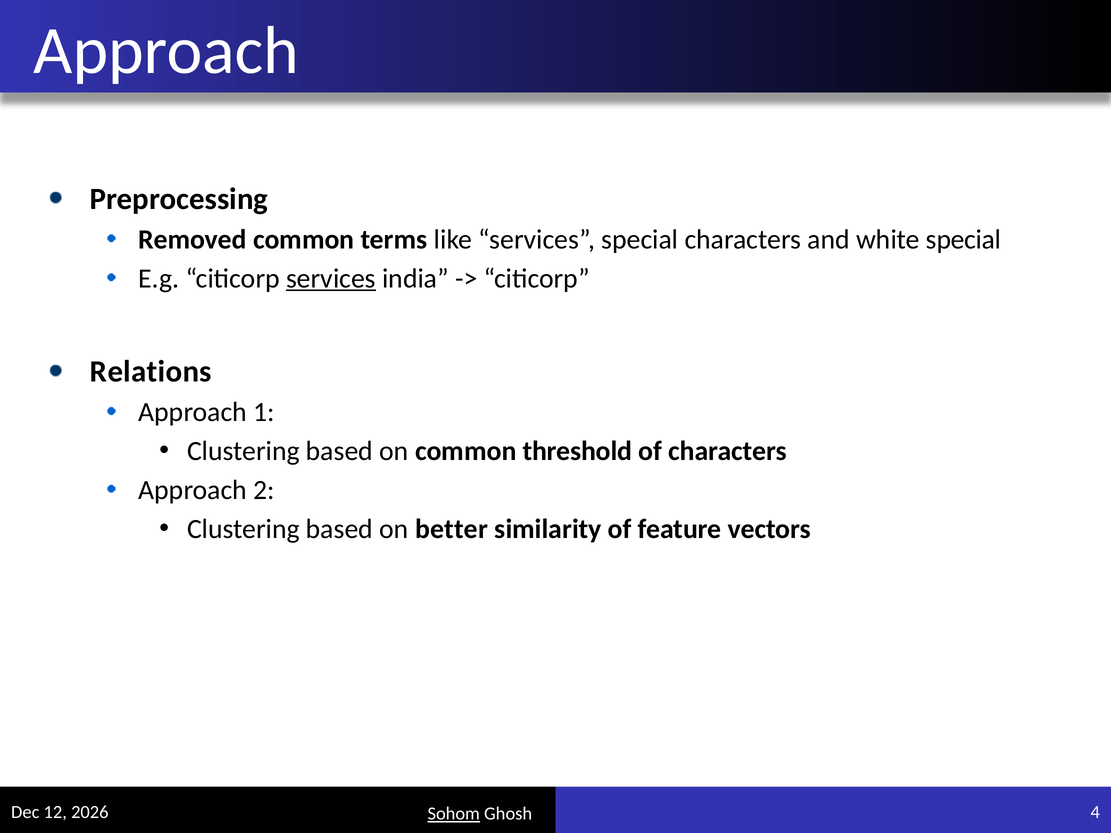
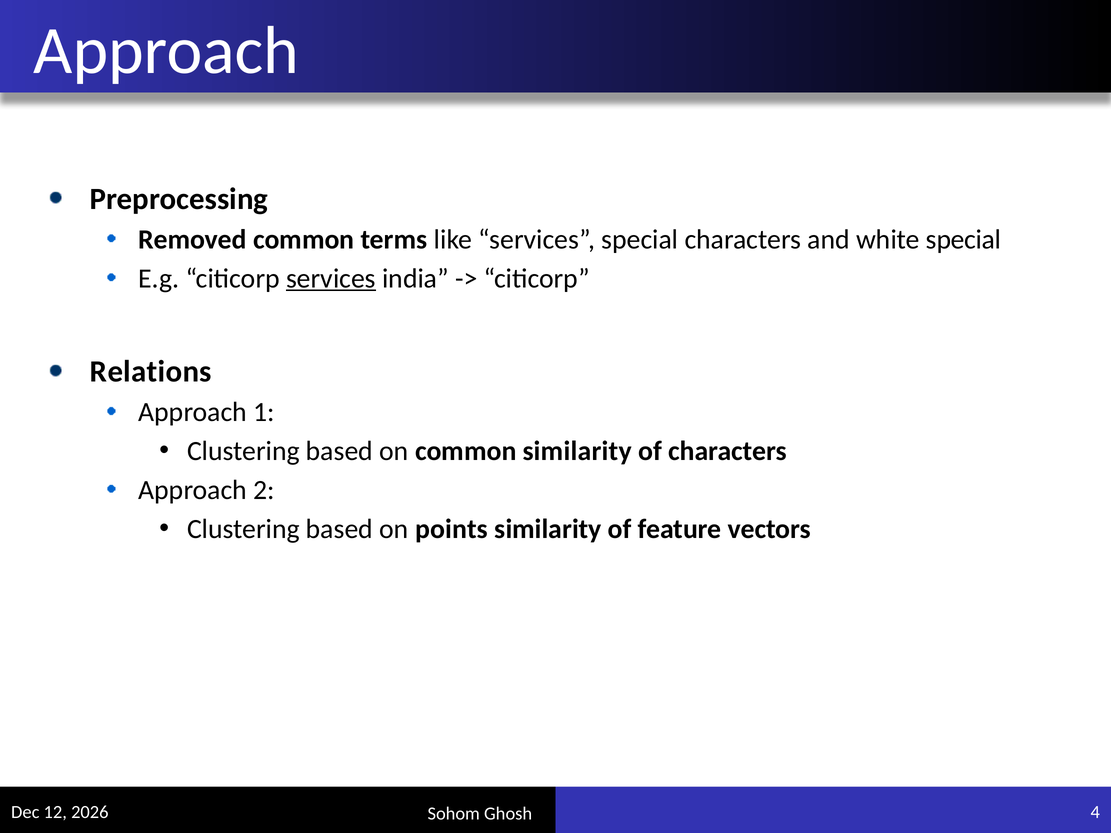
common threshold: threshold -> similarity
better: better -> points
Sohom underline: present -> none
